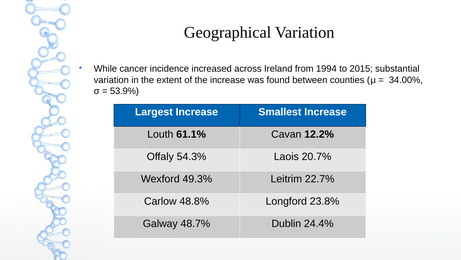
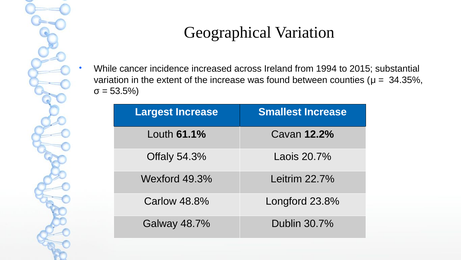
34.00%: 34.00% -> 34.35%
53.9%: 53.9% -> 53.5%
24.4%: 24.4% -> 30.7%
